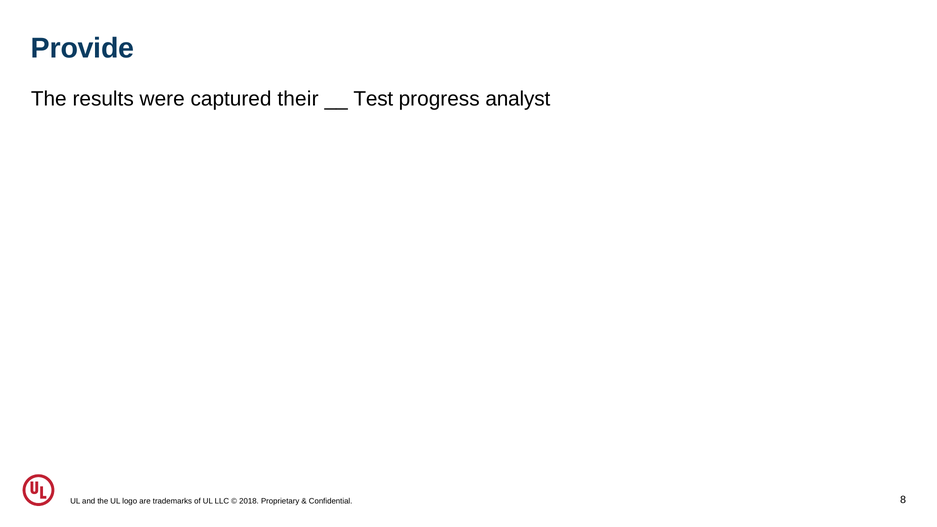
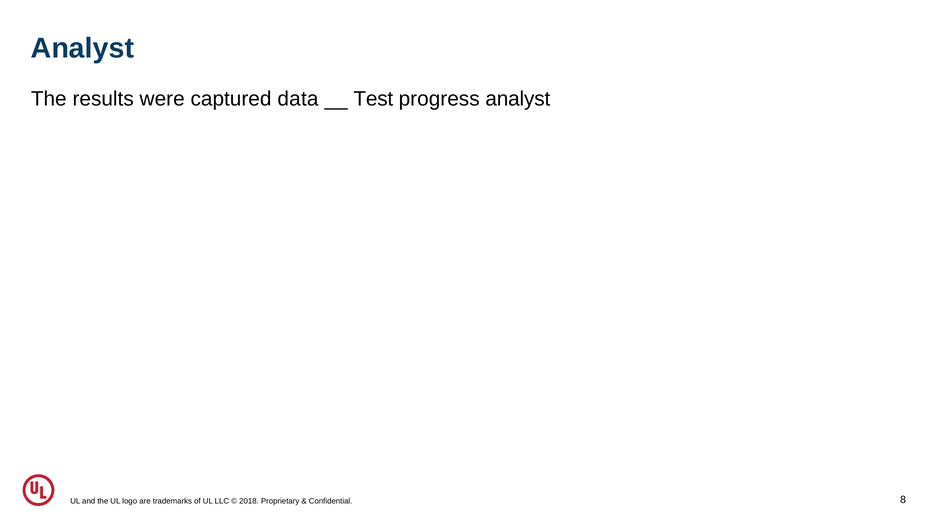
Provide at (83, 48): Provide -> Analyst
their: their -> data
